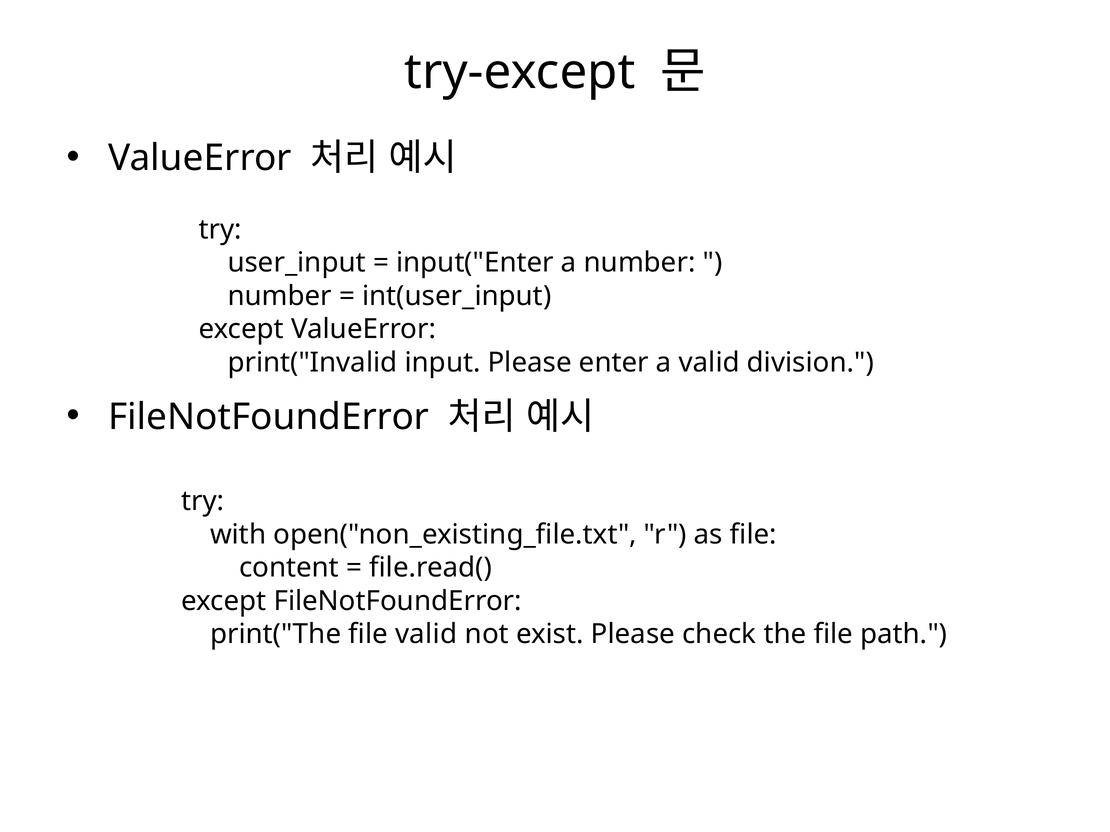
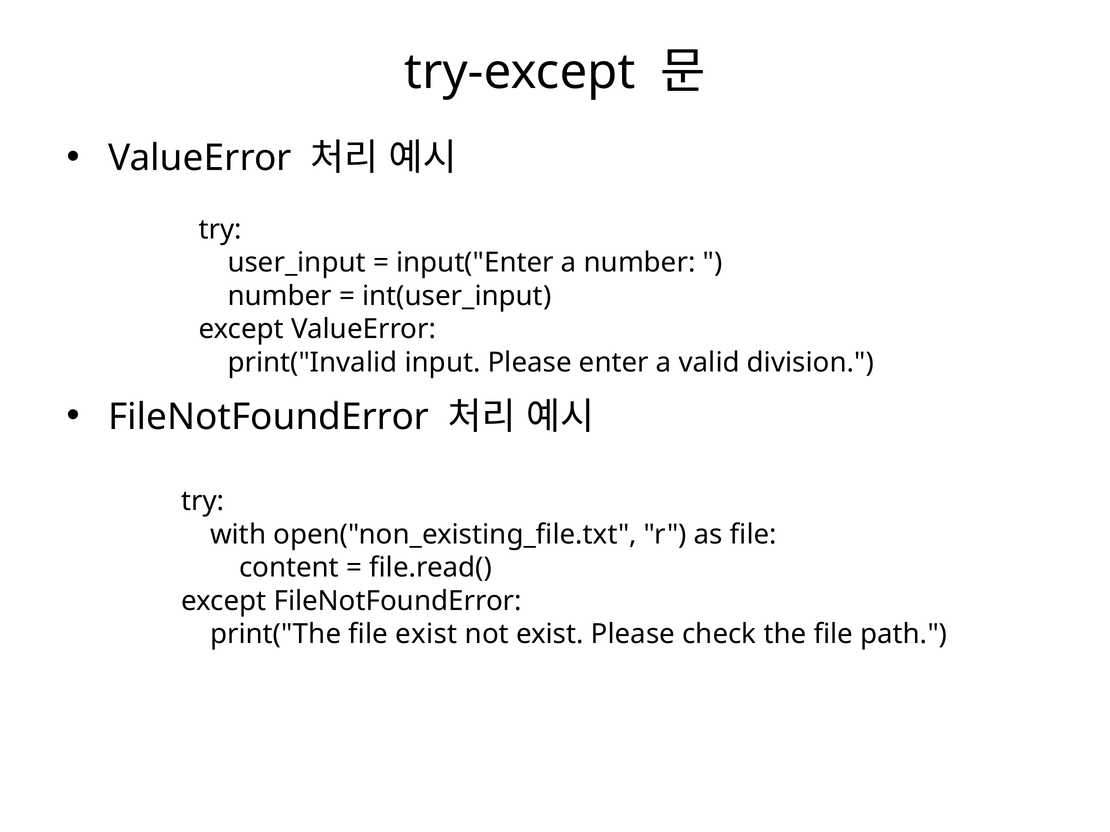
file valid: valid -> exist
